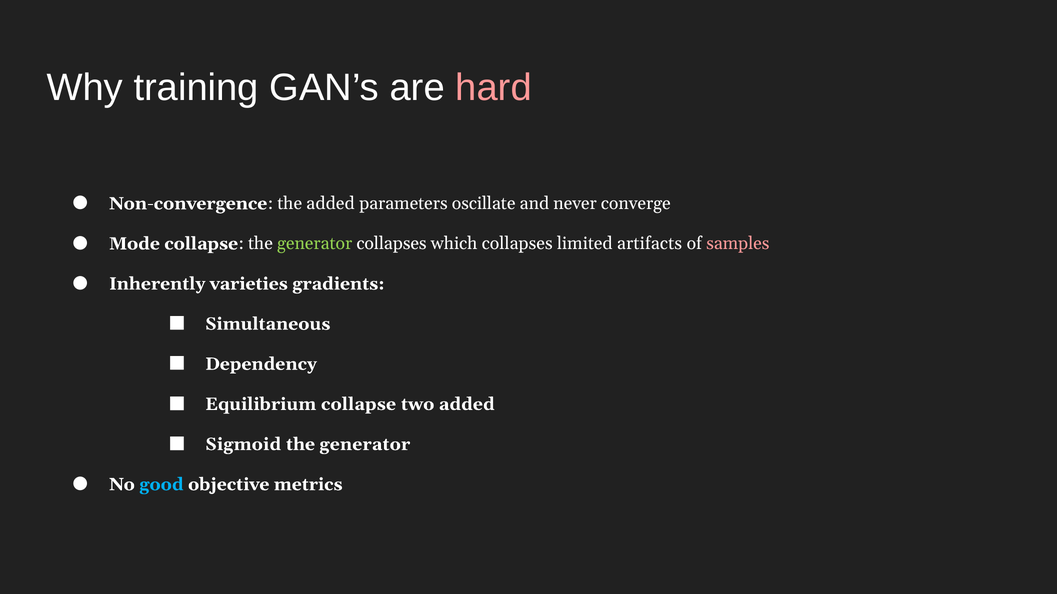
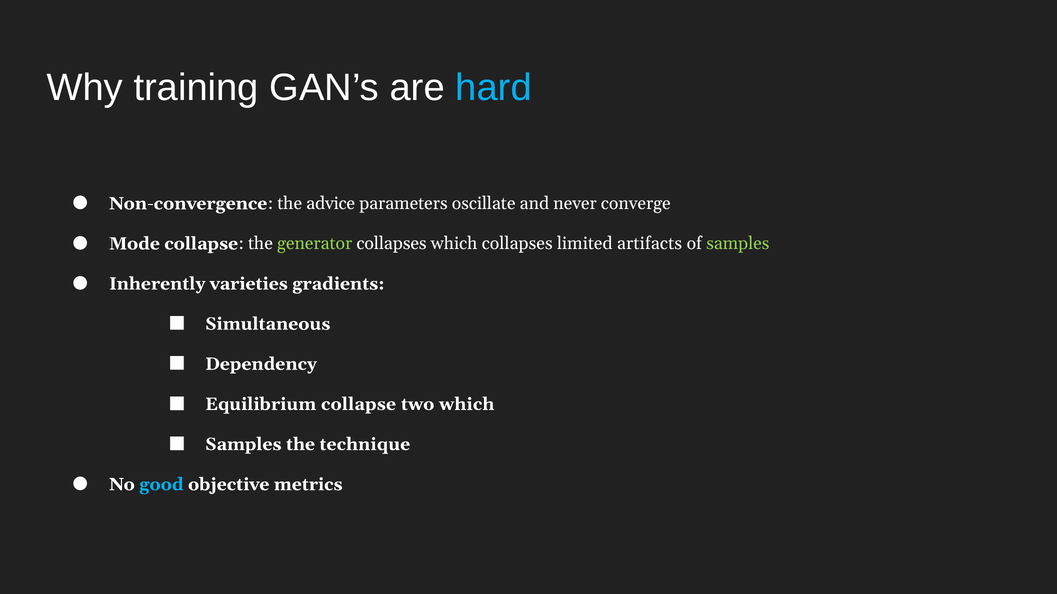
hard colour: pink -> light blue
the added: added -> advice
samples at (738, 244) colour: pink -> light green
two added: added -> which
Sigmoid at (243, 445): Sigmoid -> Samples
generator at (365, 445): generator -> technique
